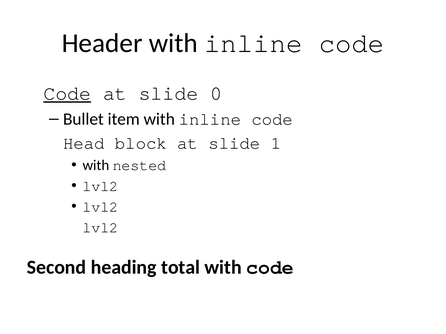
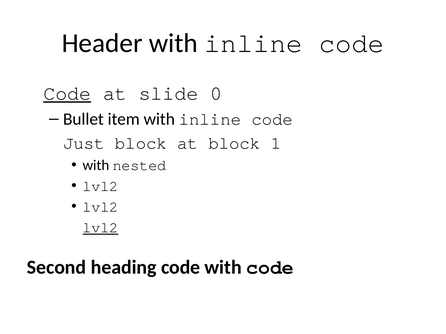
Head: Head -> Just
block at slide: slide -> block
lvl2 at (100, 228) underline: none -> present
heading total: total -> code
